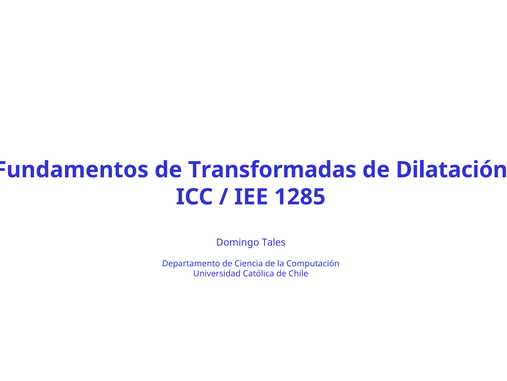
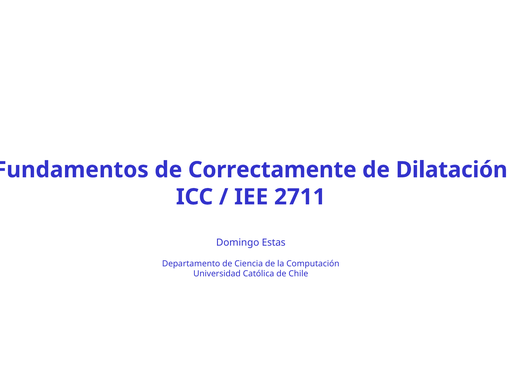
Transformadas: Transformadas -> Correctamente
1285: 1285 -> 2711
Tales: Tales -> Estas
